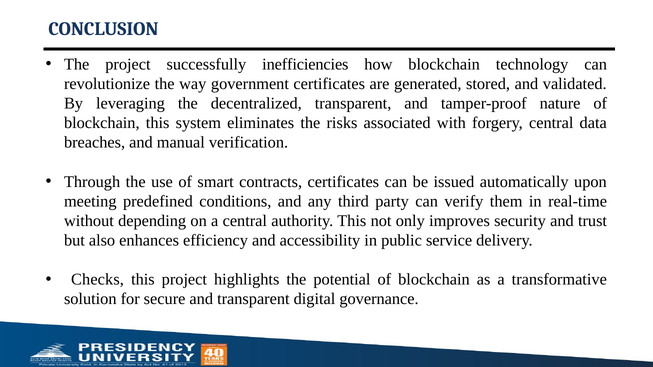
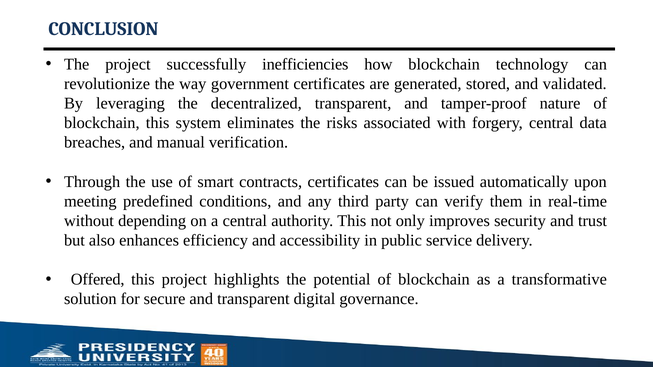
Checks: Checks -> Offered
